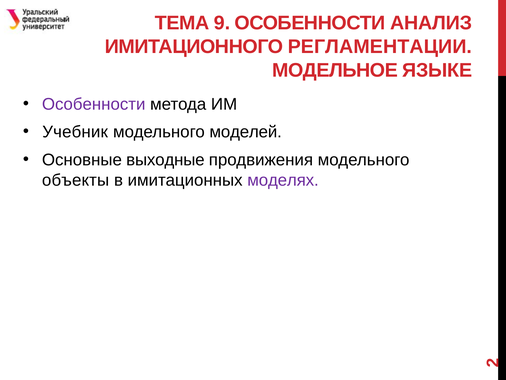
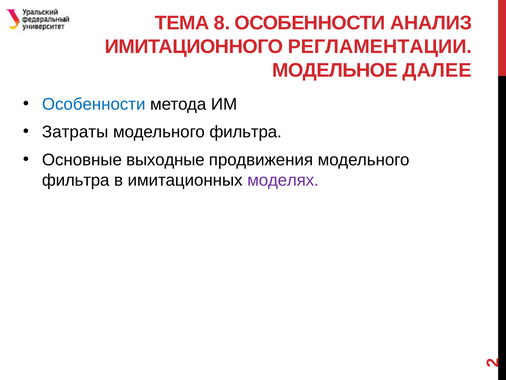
9: 9 -> 8
ЯЗЫКЕ: ЯЗЫКЕ -> ДАЛЕЕ
Особенности at (94, 104) colour: purple -> blue
Учебник: Учебник -> Затраты
моделей at (246, 132): моделей -> фильтра
объекты at (76, 180): объекты -> фильтра
